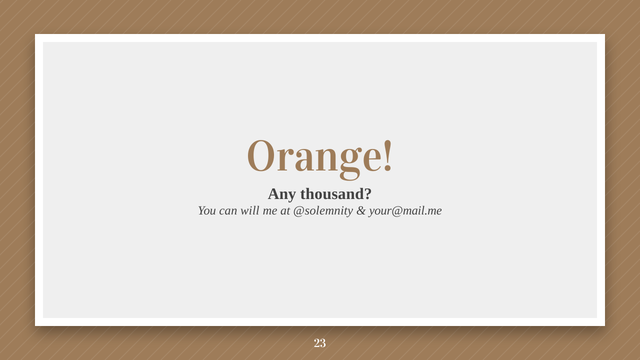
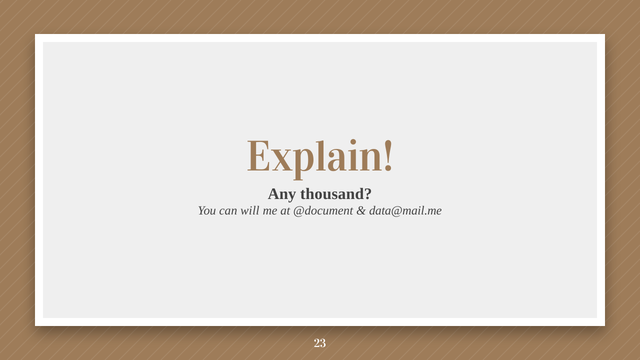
Orange: Orange -> Explain
@solemnity: @solemnity -> @document
your@mail.me: your@mail.me -> data@mail.me
